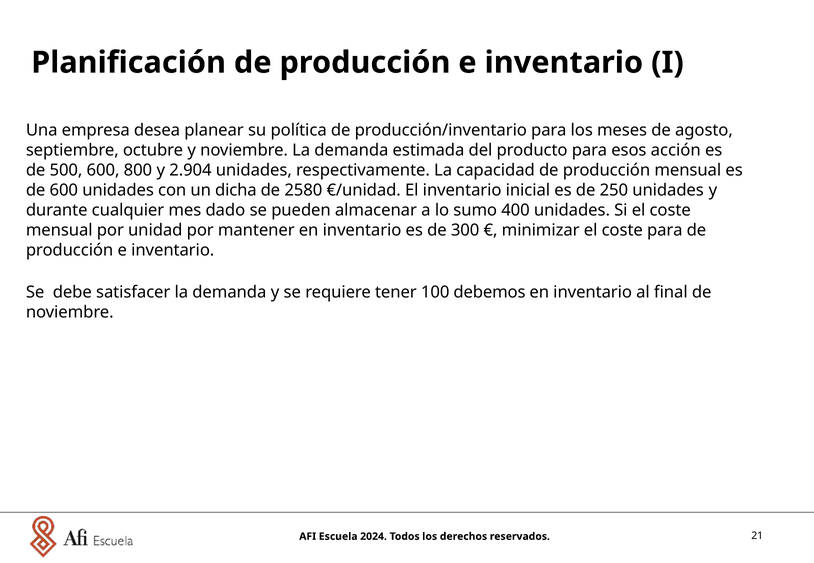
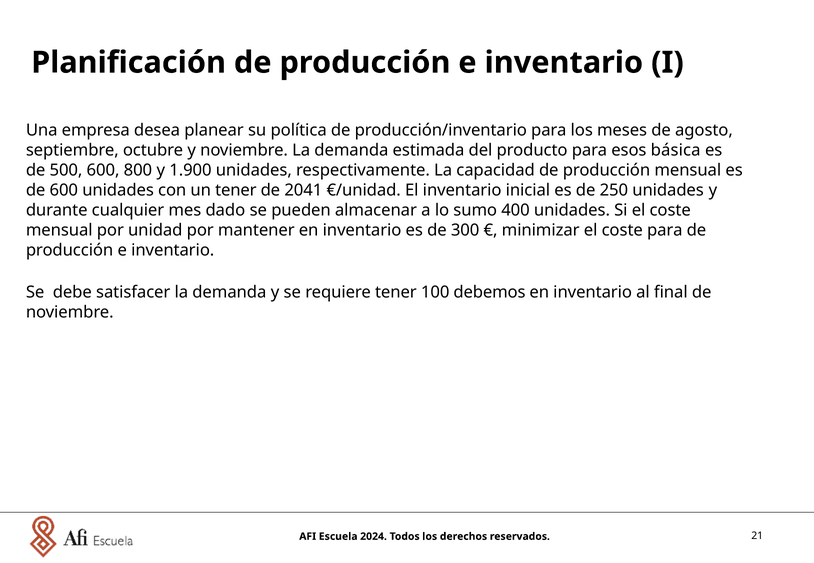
acción: acción -> básica
2.904: 2.904 -> 1.900
un dicha: dicha -> tener
2580: 2580 -> 2041
